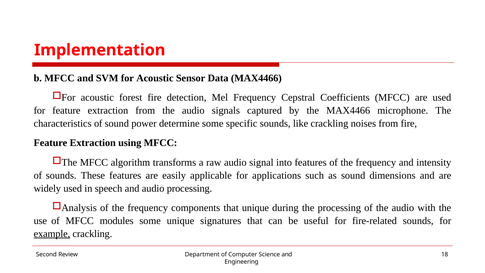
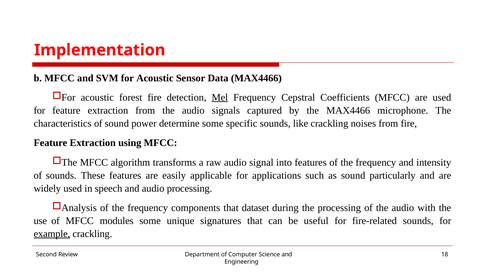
Mel underline: none -> present
dimensions: dimensions -> particularly
that unique: unique -> dataset
